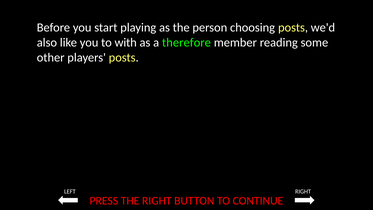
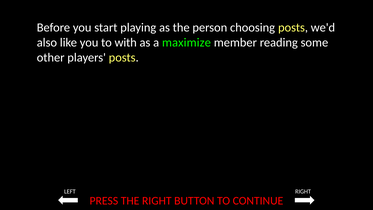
therefore: therefore -> maximize
